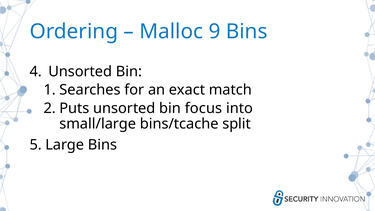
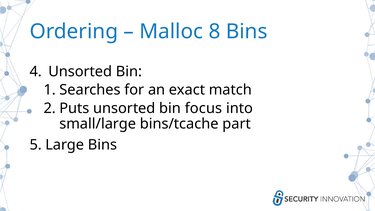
9: 9 -> 8
split: split -> part
